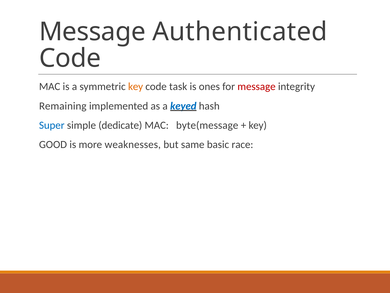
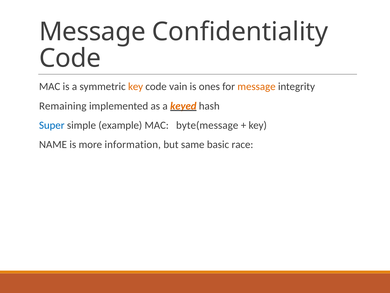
Authenticated: Authenticated -> Confidentiality
task: task -> vain
message at (256, 86) colour: red -> orange
keyed colour: blue -> orange
dedicate: dedicate -> example
GOOD: GOOD -> NAME
weaknesses: weaknesses -> information
